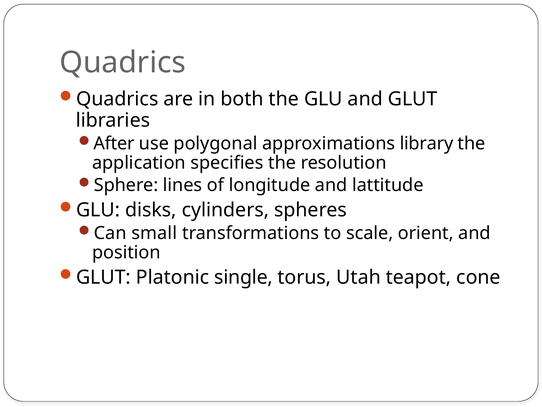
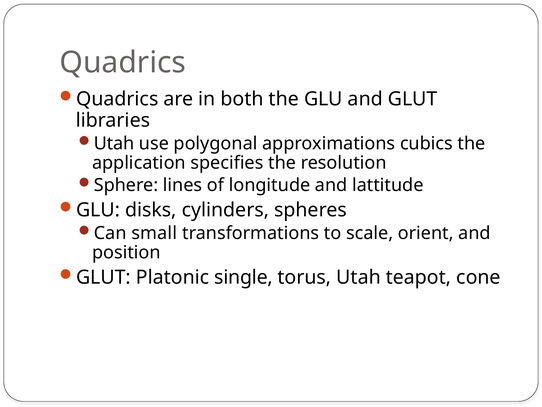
After at (114, 143): After -> Utah
library: library -> cubics
